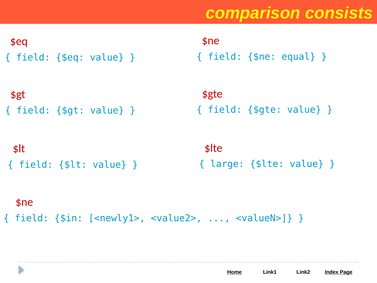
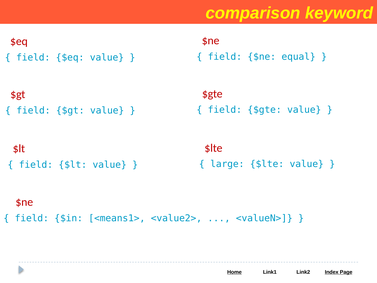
consists: consists -> keyword
<newly1>: <newly1> -> <means1>
